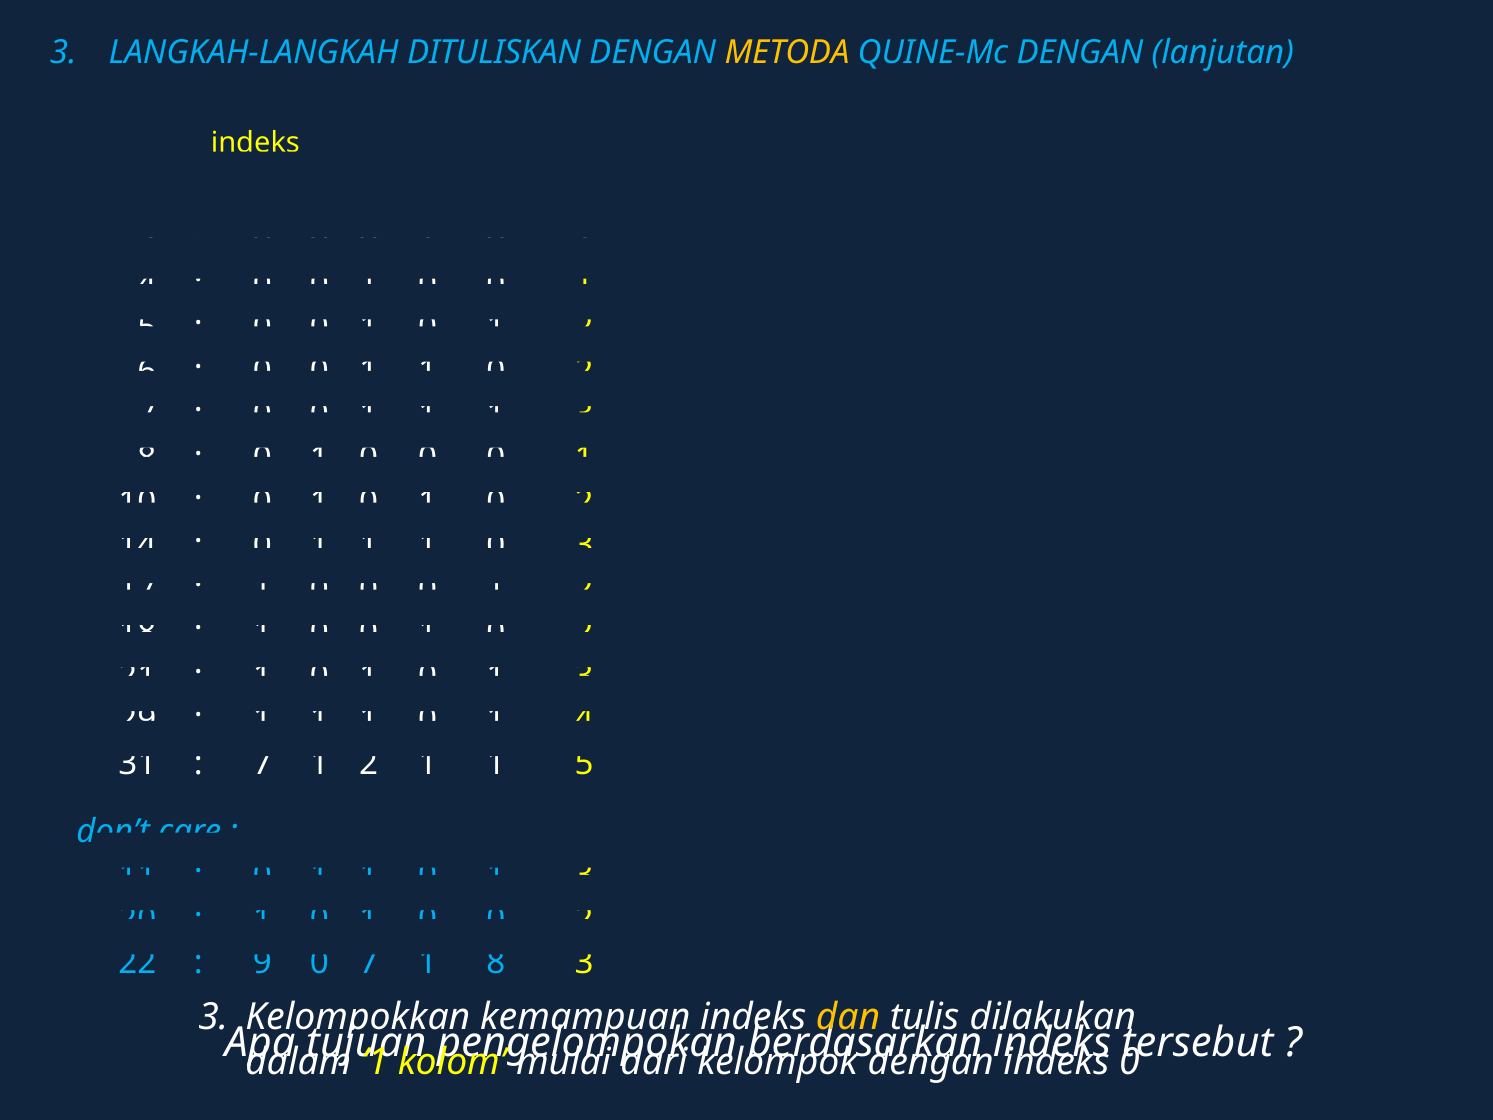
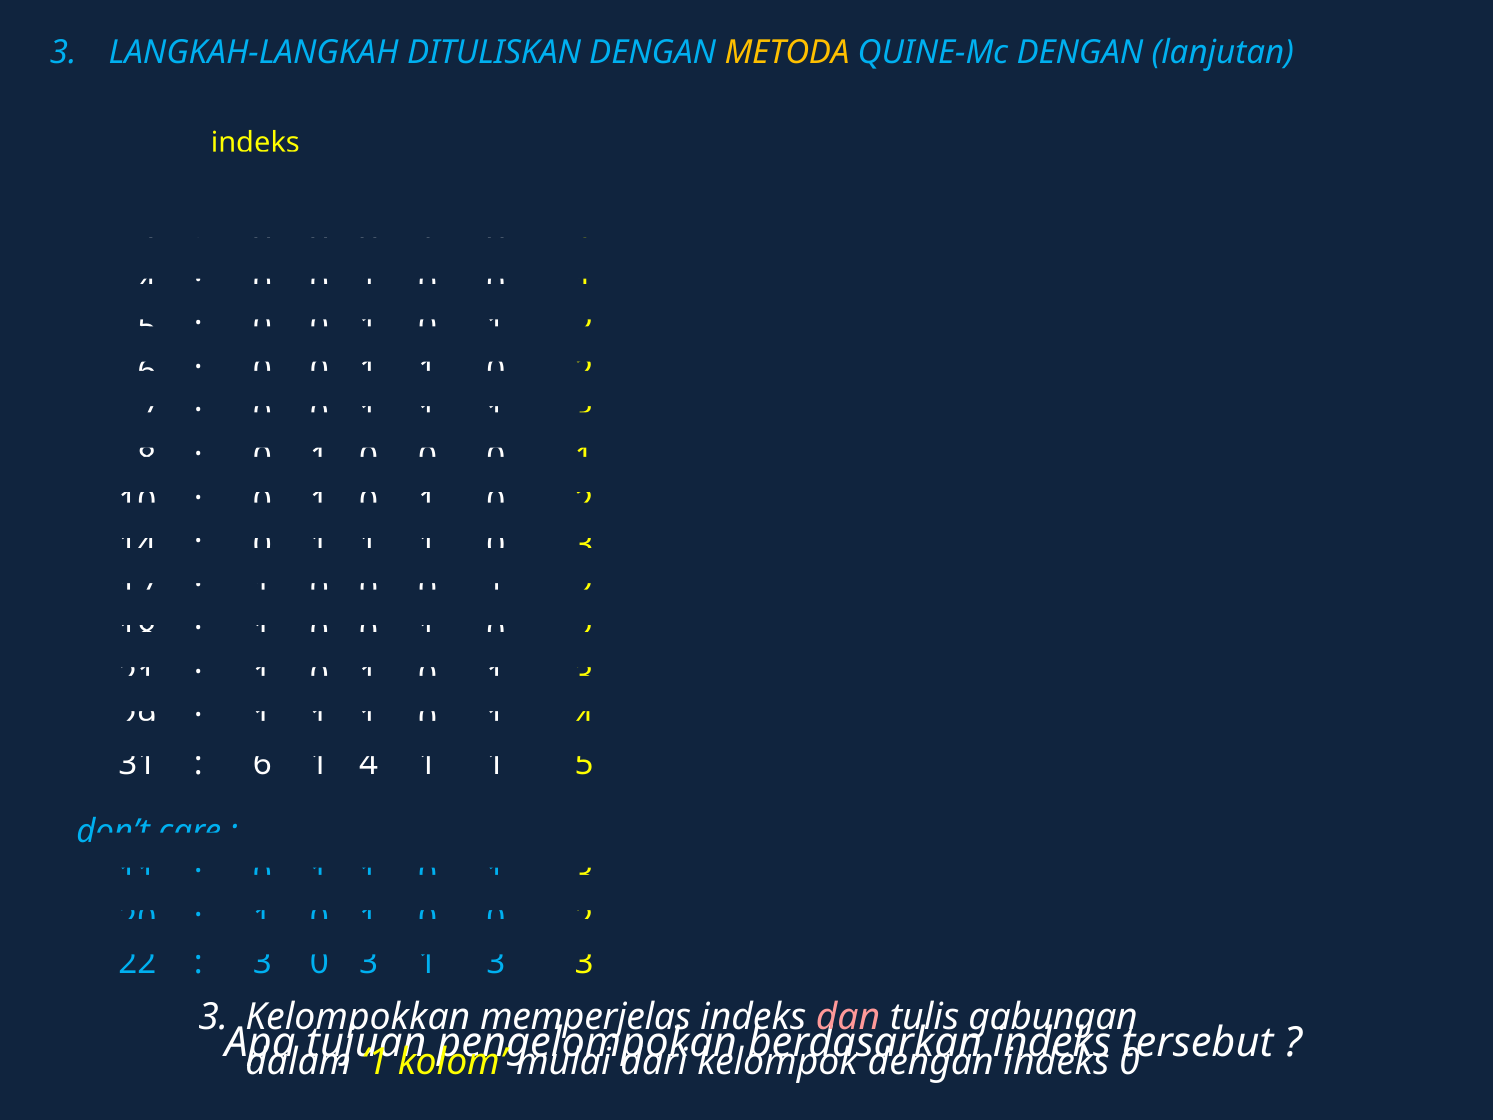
7 at (262, 763): 7 -> 6
2 at (369, 763): 2 -> 4
9 at (262, 962): 9 -> 3
7 at (369, 962): 7 -> 3
8 at (496, 962): 8 -> 3
kemampuan: kemampuan -> memperjelas
dan colour: yellow -> pink
dilakukan: dilakukan -> gabungan
